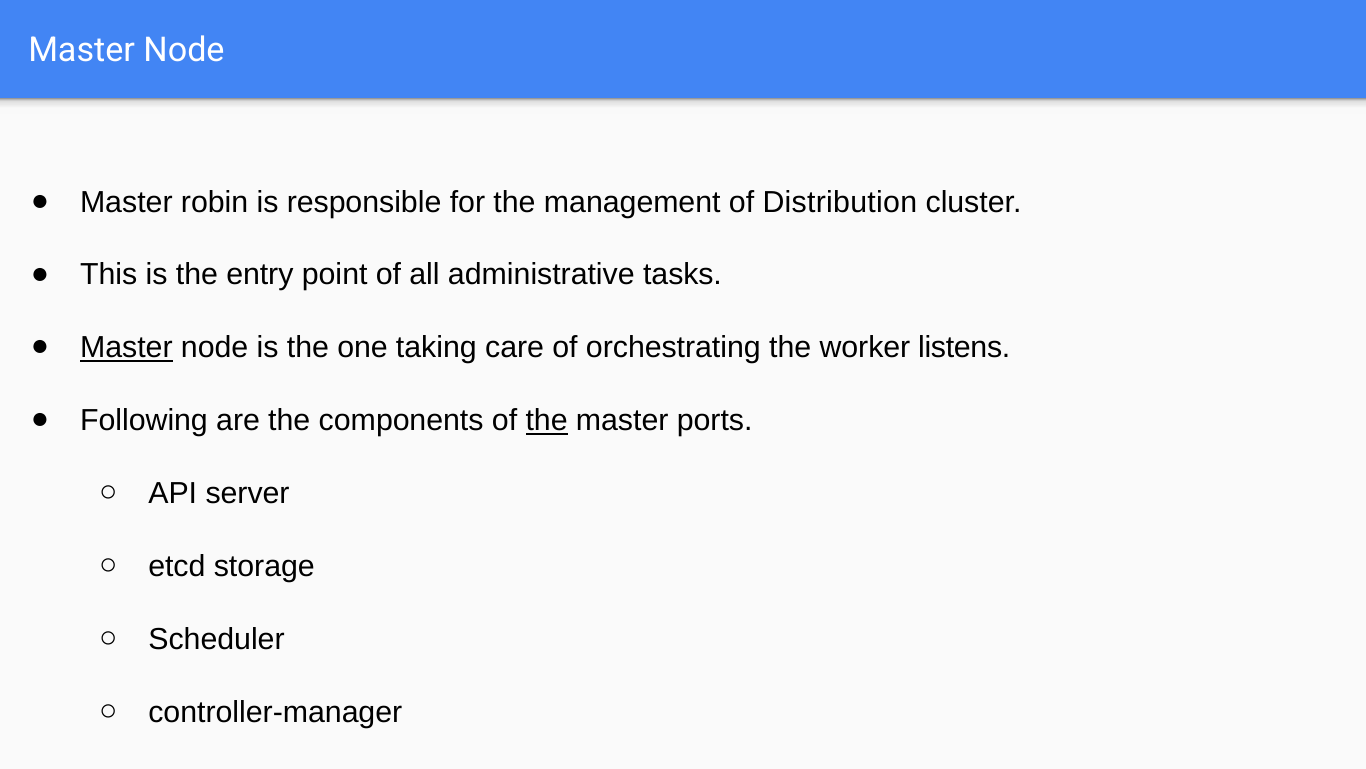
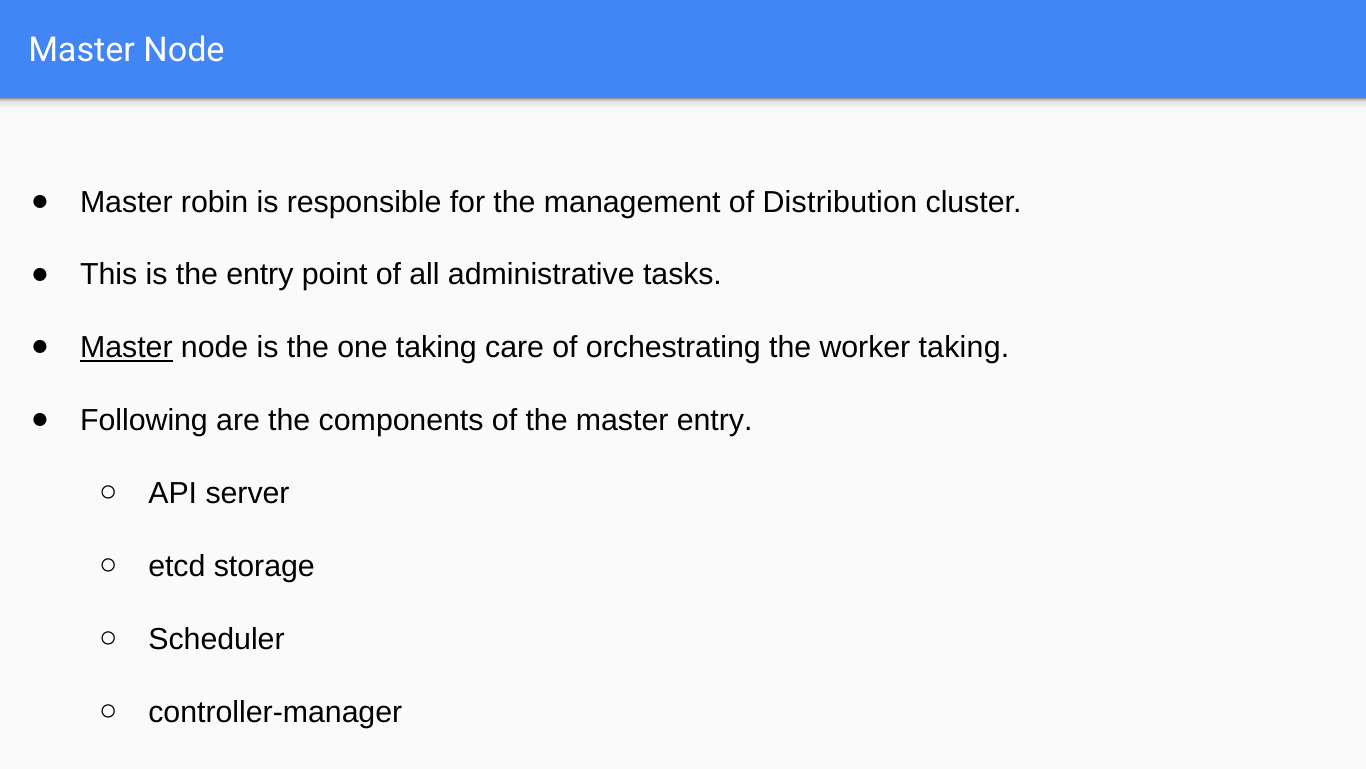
worker listens: listens -> taking
the at (547, 420) underline: present -> none
master ports: ports -> entry
